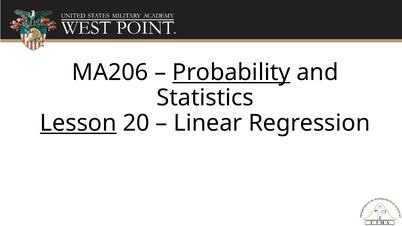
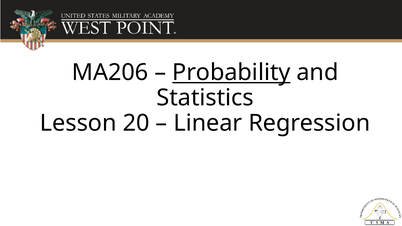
Lesson underline: present -> none
